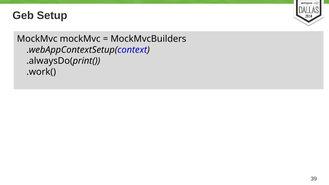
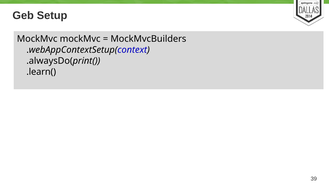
.work(: .work( -> .learn(
